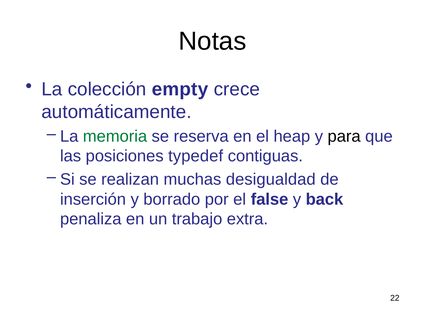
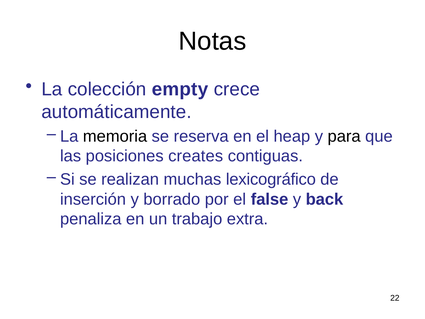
memoria colour: green -> black
typedef: typedef -> creates
desigualdad: desigualdad -> lexicográfico
